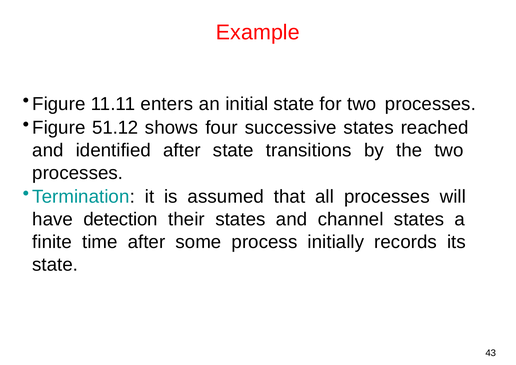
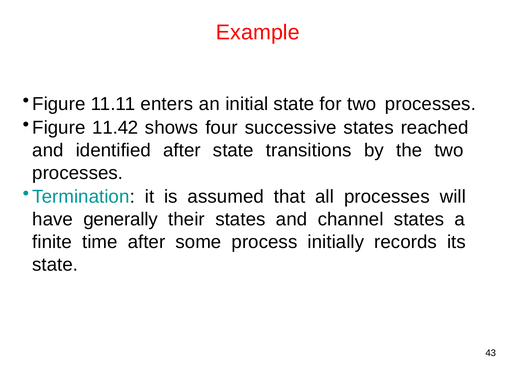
51.12: 51.12 -> 11.42
detection: detection -> generally
